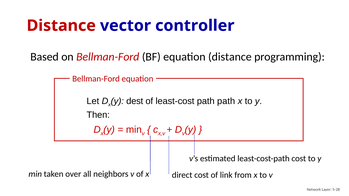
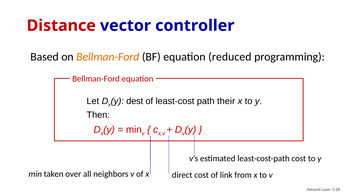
Bellman-Ford at (108, 57) colour: red -> orange
equation distance: distance -> reduced
path path: path -> their
